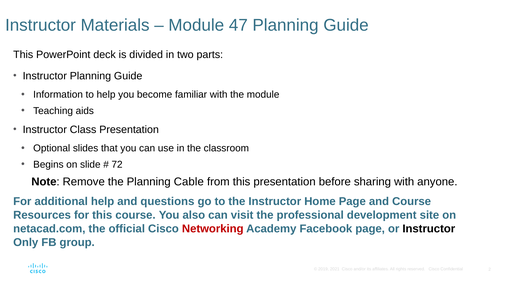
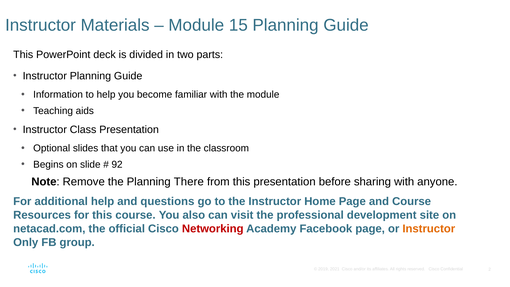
47: 47 -> 15
72: 72 -> 92
Cable: Cable -> There
Instructor at (429, 229) colour: black -> orange
